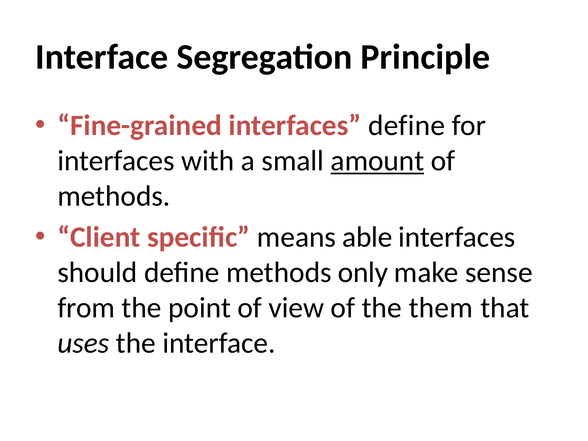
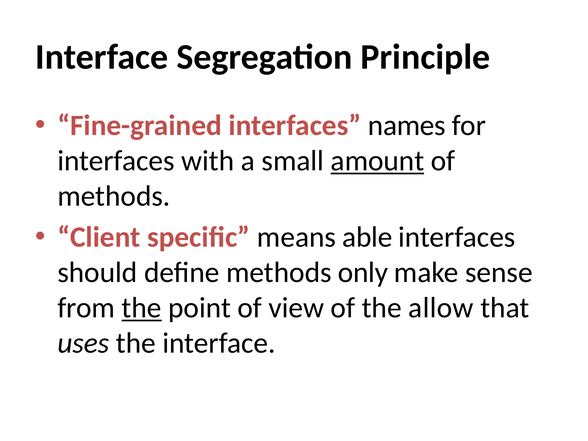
interfaces define: define -> names
the at (142, 308) underline: none -> present
them: them -> allow
